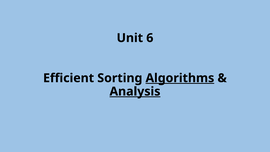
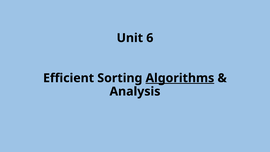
Analysis underline: present -> none
